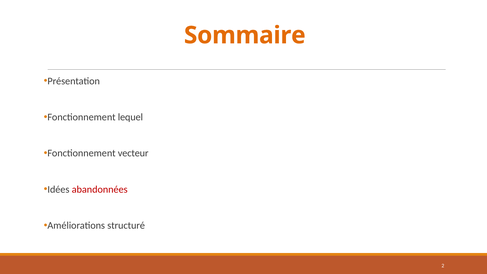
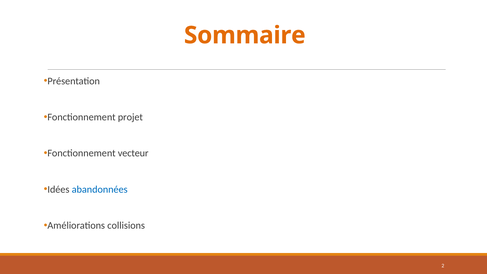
lequel: lequel -> projet
abandonnées colour: red -> blue
structuré: structuré -> collisions
